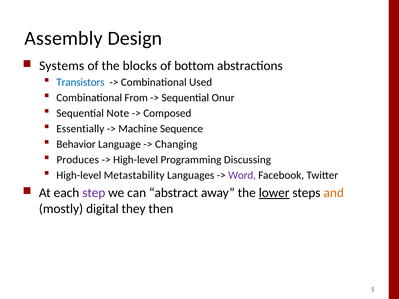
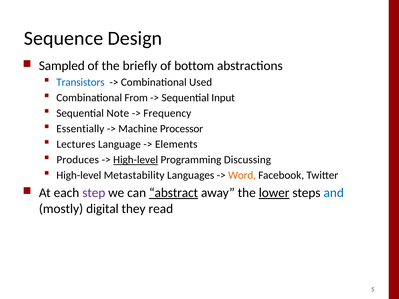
Assembly: Assembly -> Sequence
Systems: Systems -> Sampled
blocks: blocks -> briefly
Onur: Onur -> Input
Composed: Composed -> Frequency
Sequence: Sequence -> Processor
Behavior: Behavior -> Lectures
Changing: Changing -> Elements
High-level at (136, 160) underline: none -> present
Word colour: purple -> orange
abstract underline: none -> present
and colour: orange -> blue
then: then -> read
